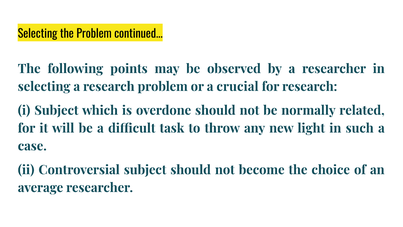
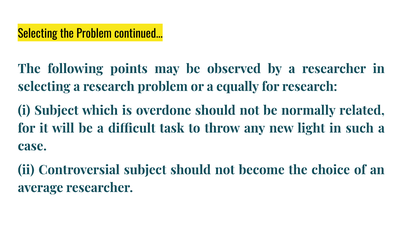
crucial: crucial -> equally
